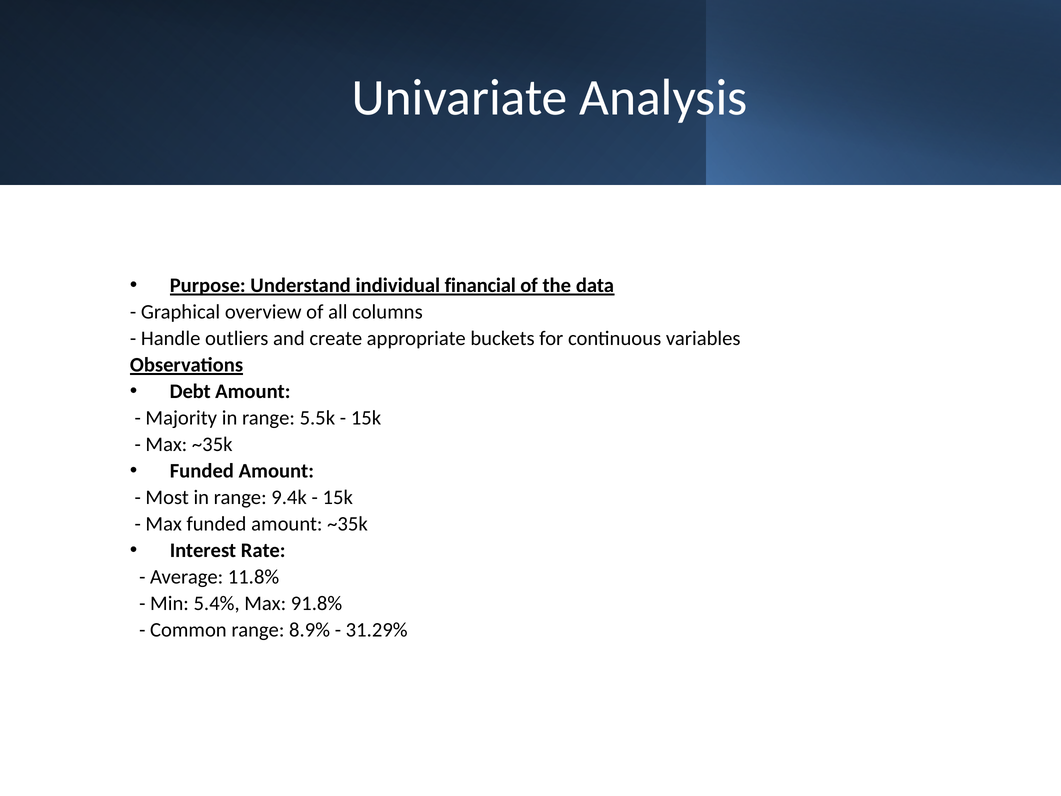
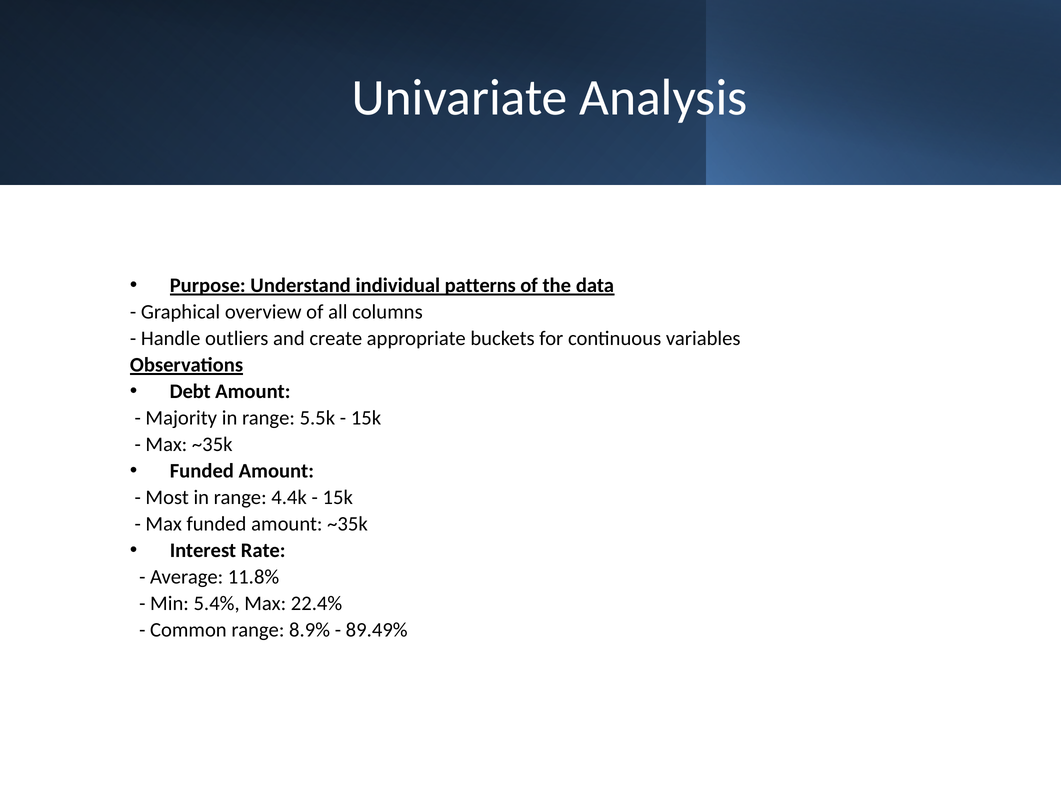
financial: financial -> patterns
9.4k: 9.4k -> 4.4k
91.8%: 91.8% -> 22.4%
31.29%: 31.29% -> 89.49%
